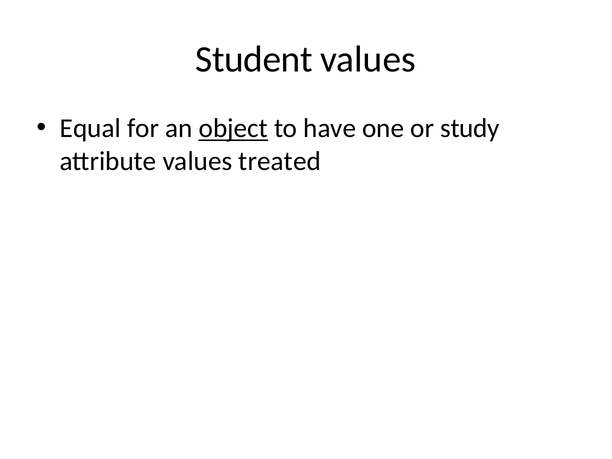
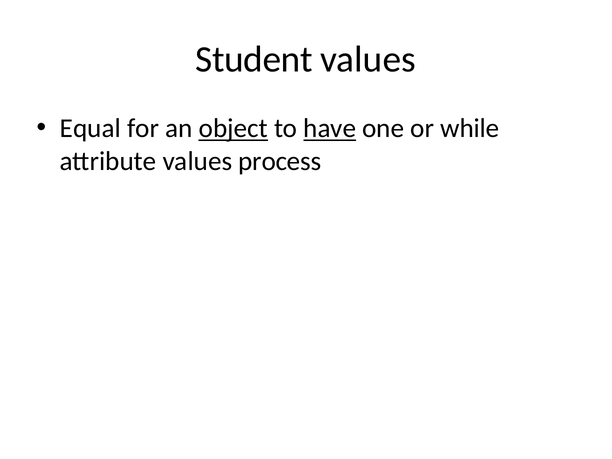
have underline: none -> present
study: study -> while
treated: treated -> process
